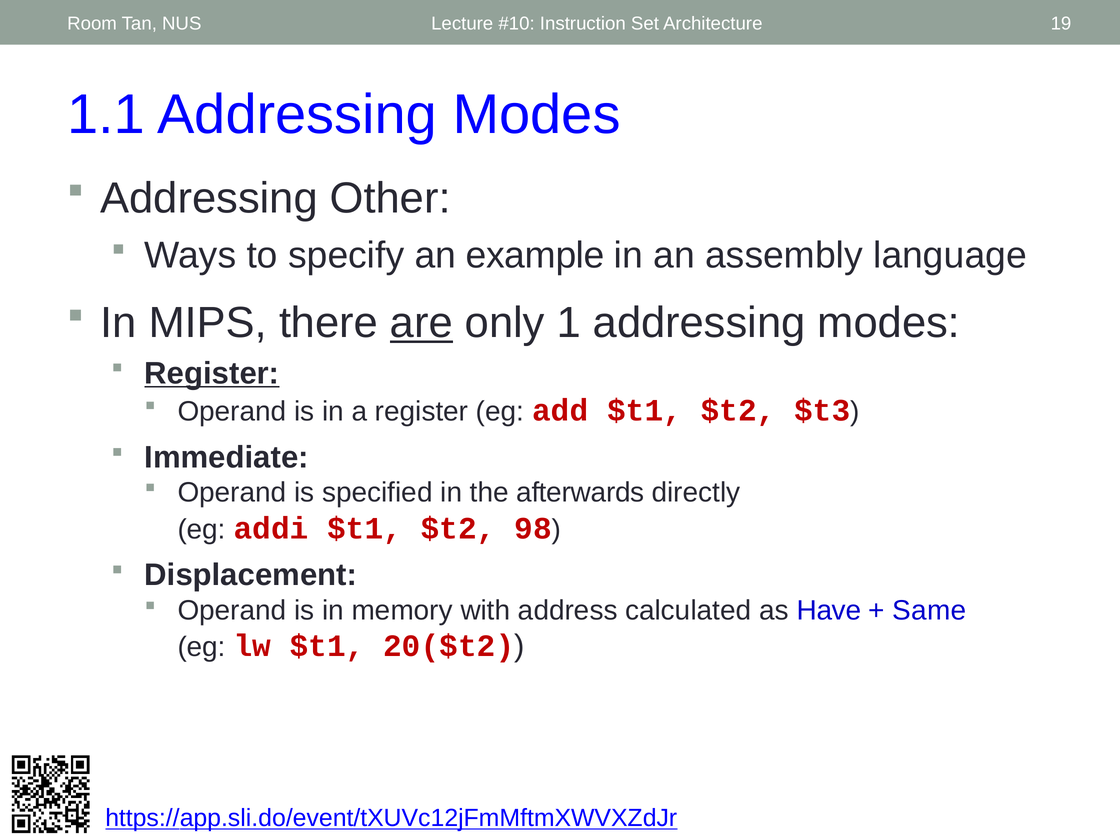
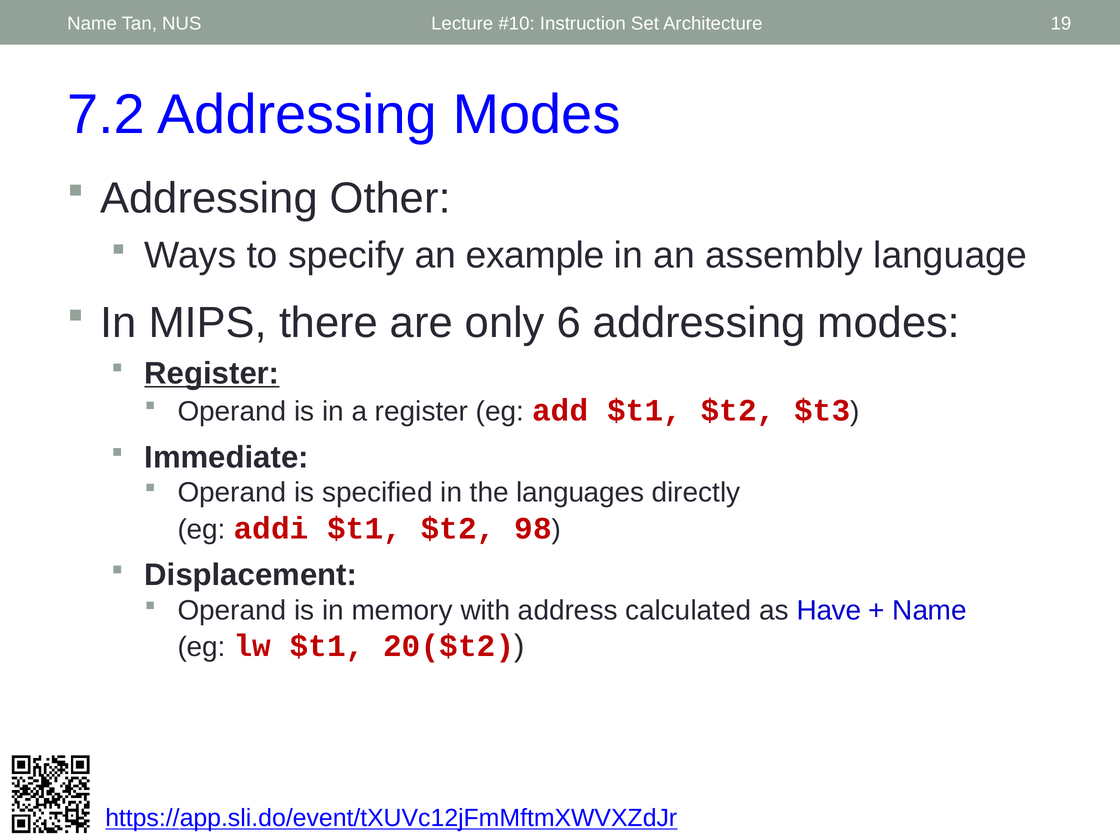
Room at (92, 24): Room -> Name
1.1: 1.1 -> 7.2
are underline: present -> none
1: 1 -> 6
afterwards: afterwards -> languages
Same at (929, 610): Same -> Name
